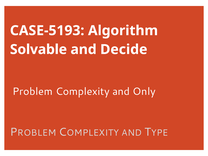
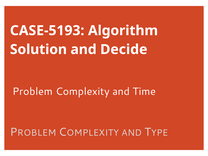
Solvable: Solvable -> Solution
Only: Only -> Time
